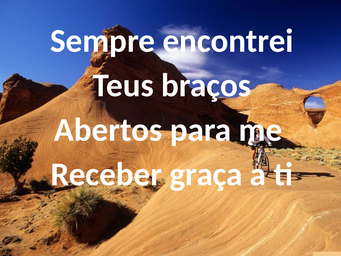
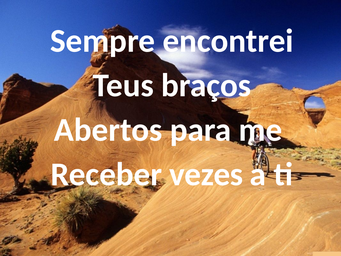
graça: graça -> vezes
